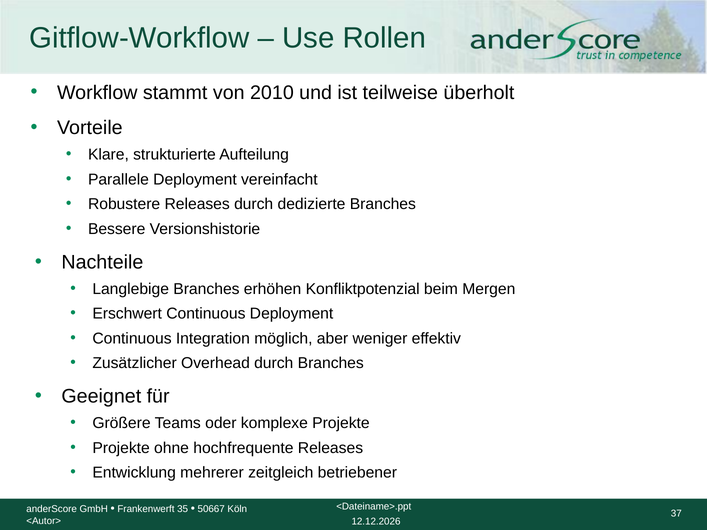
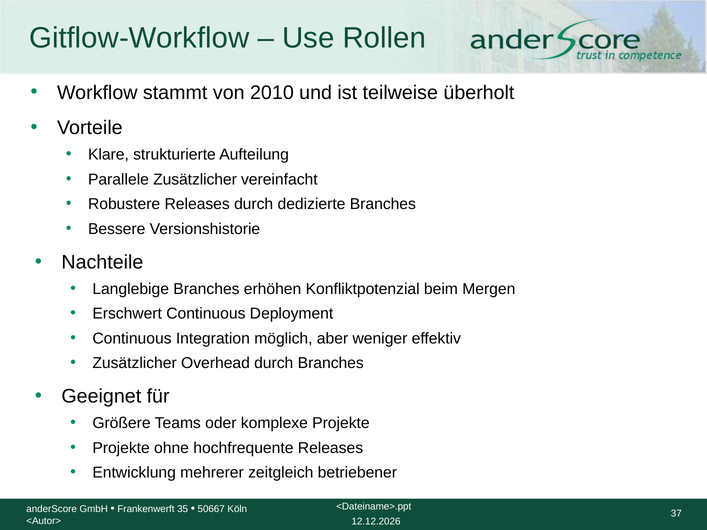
Parallele Deployment: Deployment -> Zusätzlicher
